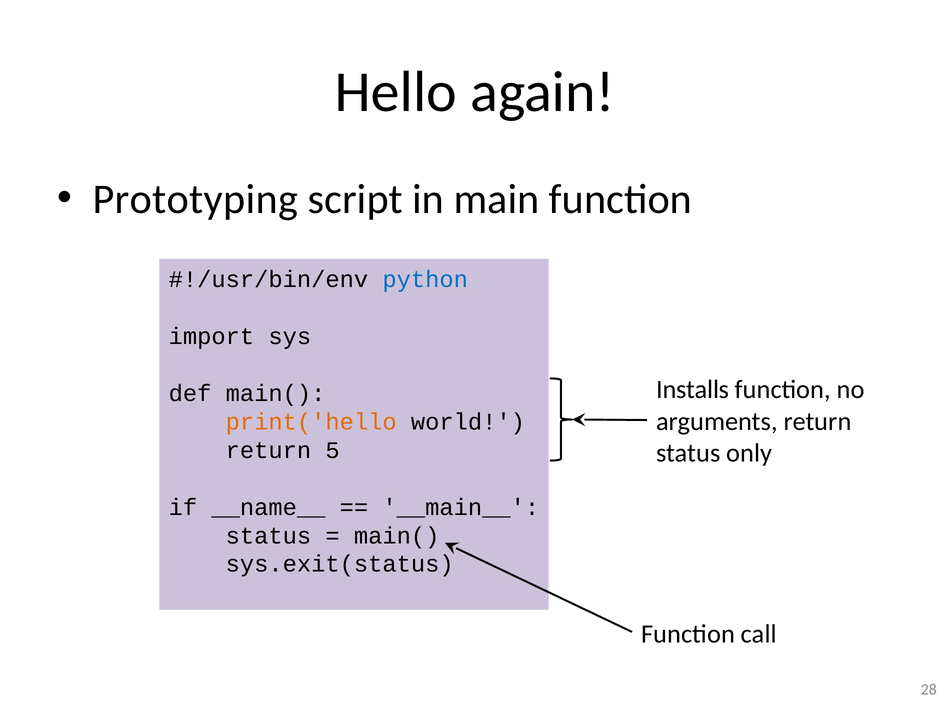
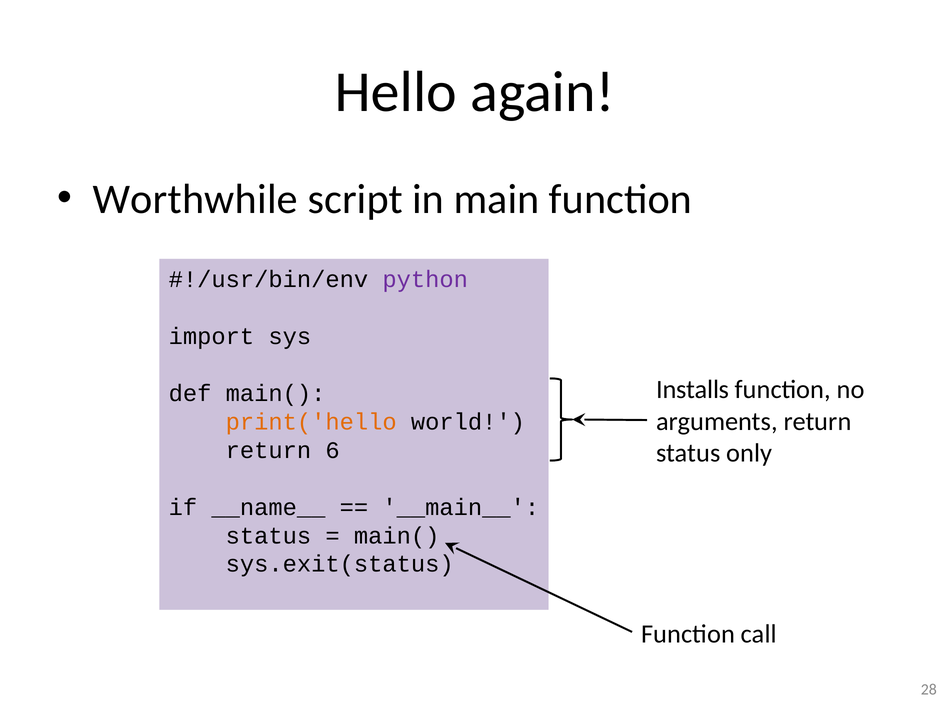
Prototyping: Prototyping -> Worthwhile
python colour: blue -> purple
5: 5 -> 6
